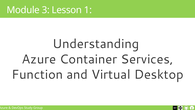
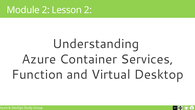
Module 3: 3 -> 2
Lesson 1: 1 -> 2
